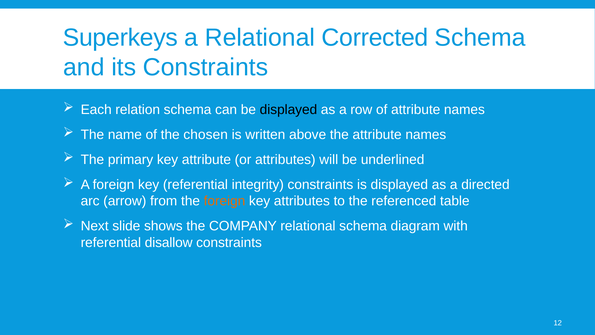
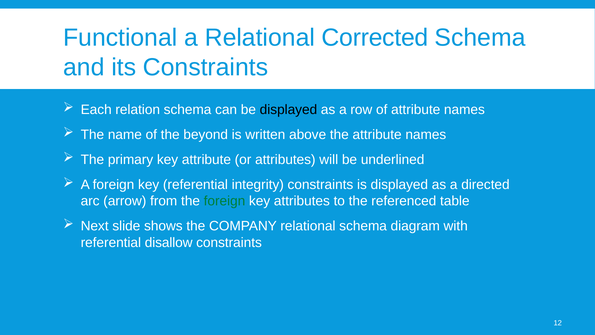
Superkeys: Superkeys -> Functional
chosen: chosen -> beyond
foreign at (225, 201) colour: orange -> green
